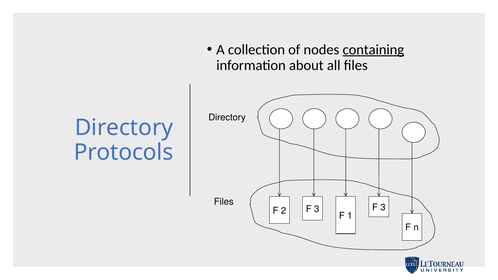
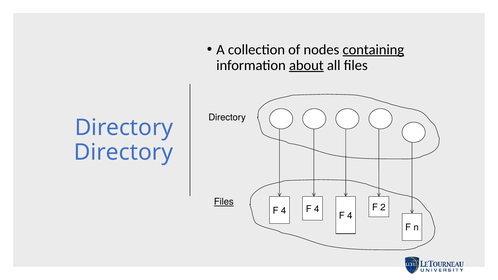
about underline: none -> present
Protocols at (123, 152): Protocols -> Directory
Files at (224, 202) underline: none -> present
3 at (383, 207): 3 -> 2
2 at (284, 211): 2 -> 4
3 at (317, 209): 3 -> 4
1 at (350, 216): 1 -> 4
